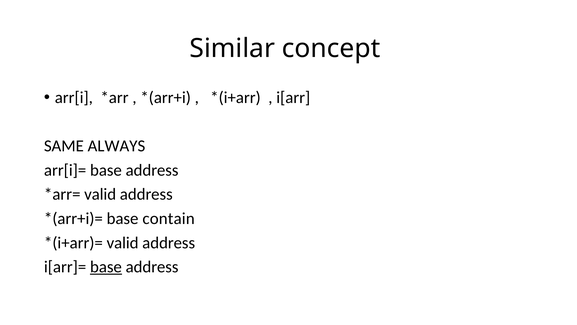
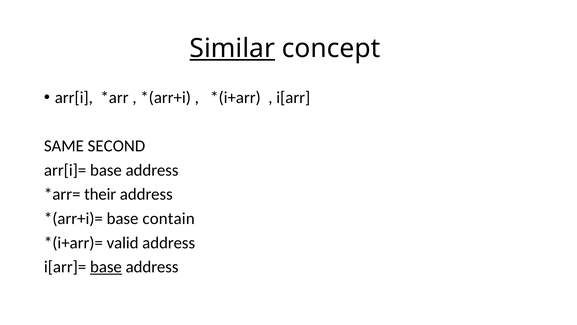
Similar underline: none -> present
ALWAYS: ALWAYS -> SECOND
valid at (100, 194): valid -> their
